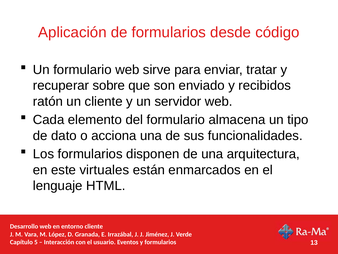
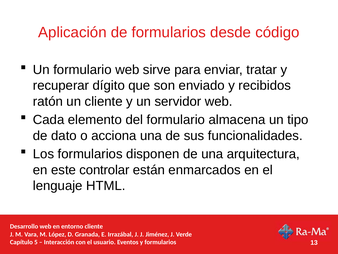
sobre: sobre -> dígito
virtuales: virtuales -> controlar
